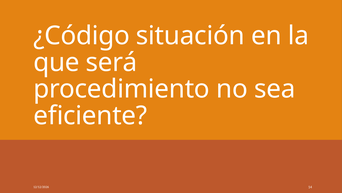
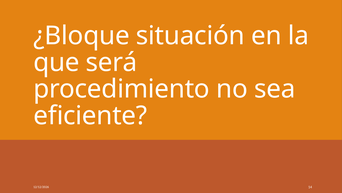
¿Código: ¿Código -> ¿Bloque
